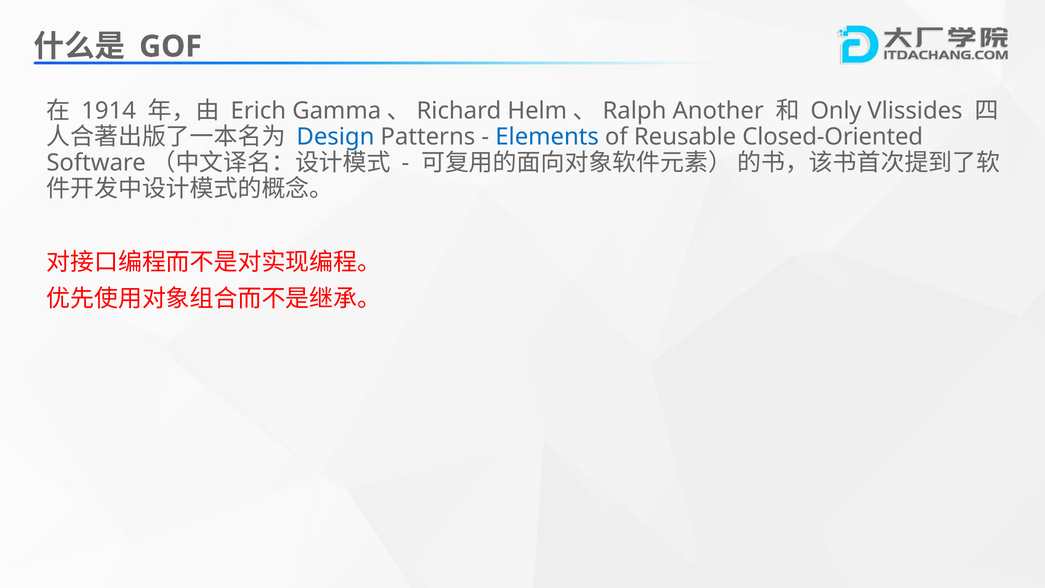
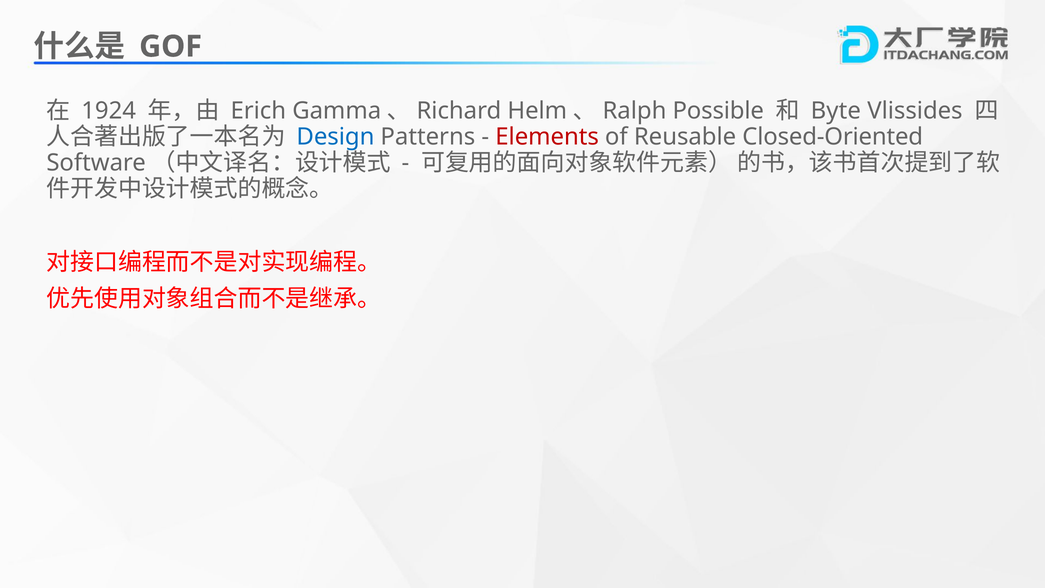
1914: 1914 -> 1924
Another: Another -> Possible
Only: Only -> Byte
Elements colour: blue -> red
